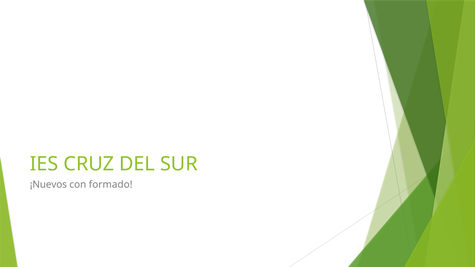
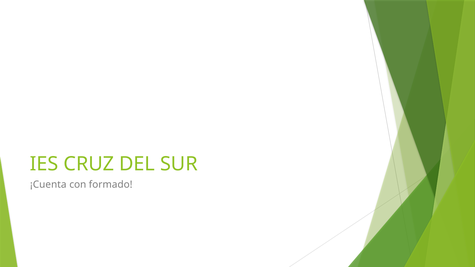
¡Nuevos: ¡Nuevos -> ¡Cuenta
